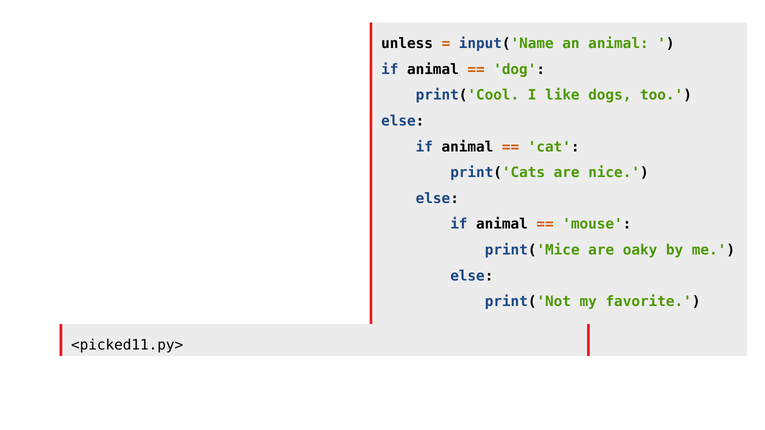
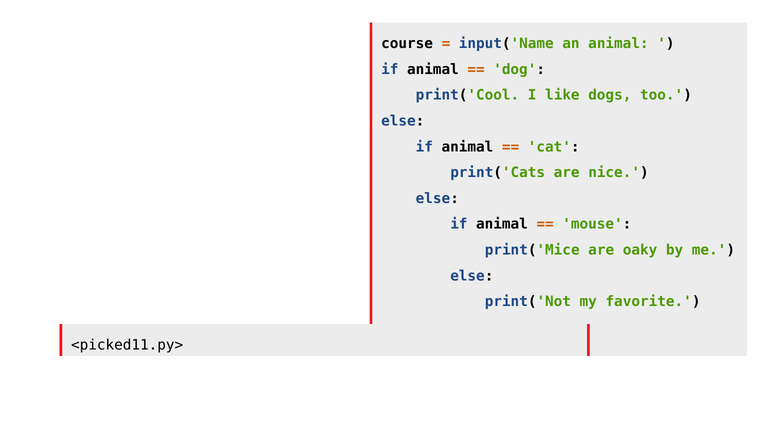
unless: unless -> course
